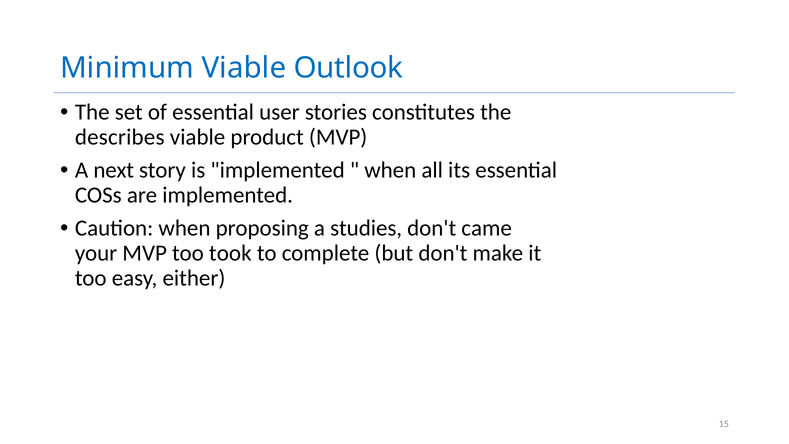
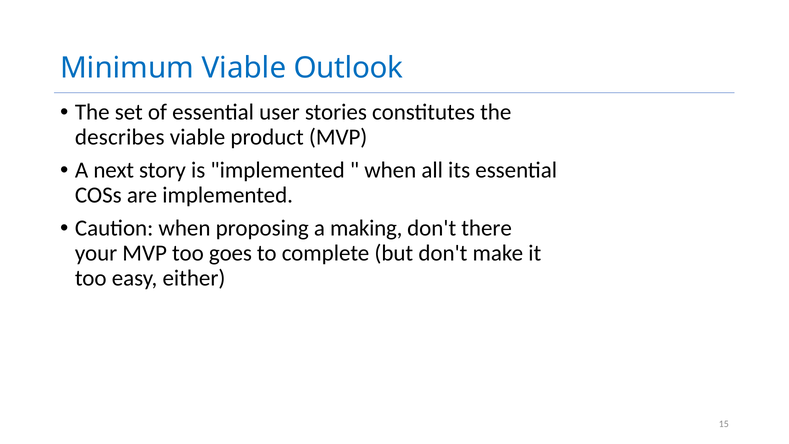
studies: studies -> making
came: came -> there
took: took -> goes
